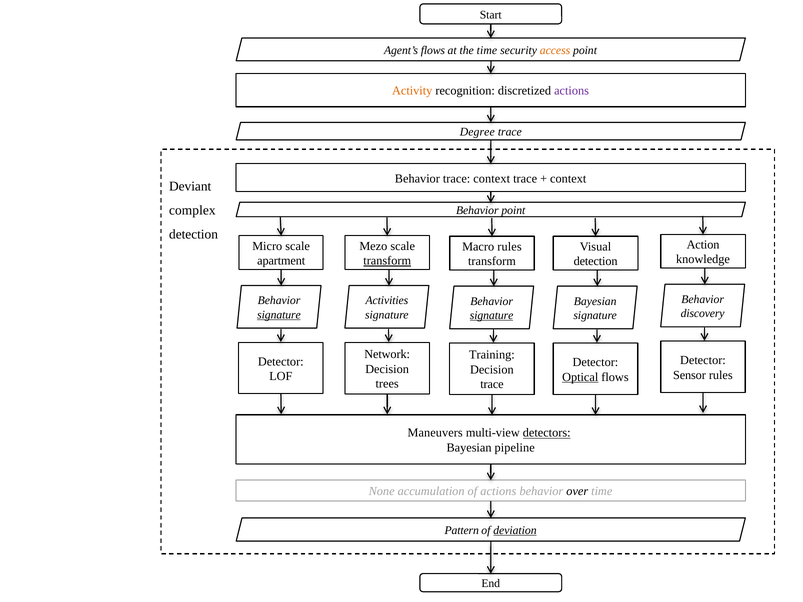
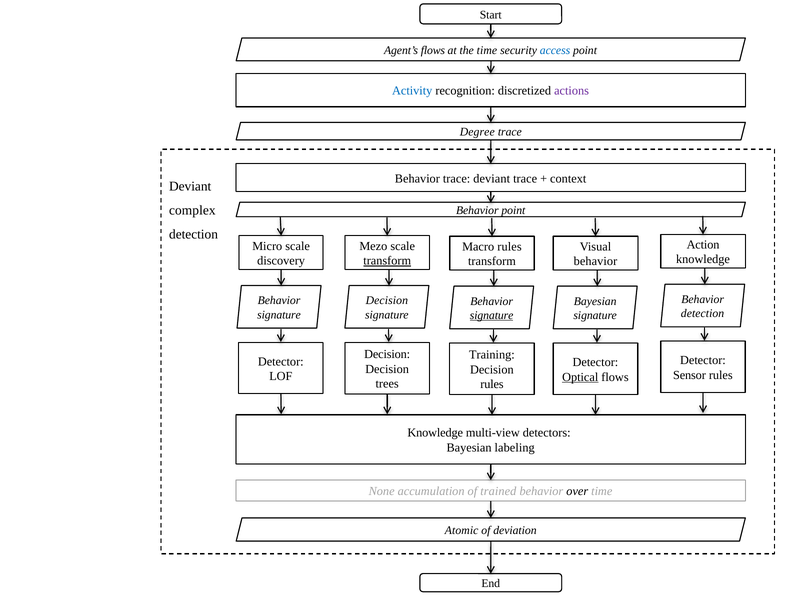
access colour: orange -> blue
Activity colour: orange -> blue
trace context: context -> deviant
apartment: apartment -> discovery
detection at (596, 261): detection -> behavior
Activities at (387, 301): Activities -> Decision
discovery at (703, 313): discovery -> detection
signature at (279, 315) underline: present -> none
Network at (387, 354): Network -> Decision
trace at (492, 385): trace -> rules
Maneuvers at (435, 433): Maneuvers -> Knowledge
detectors underline: present -> none
pipeline: pipeline -> labeling
of actions: actions -> trained
Pattern: Pattern -> Atomic
deviation underline: present -> none
